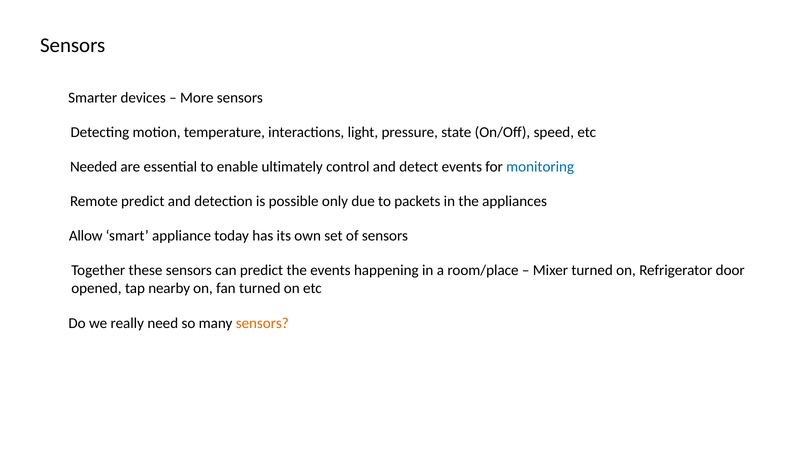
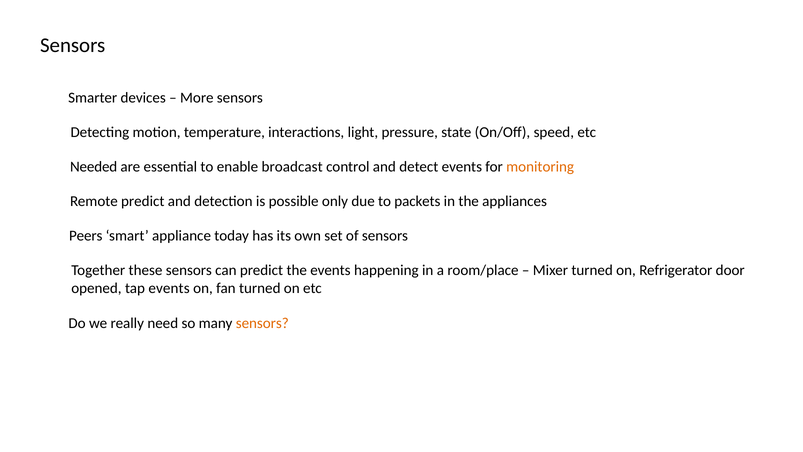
ultimately: ultimately -> broadcast
monitoring colour: blue -> orange
Allow: Allow -> Peers
tap nearby: nearby -> events
